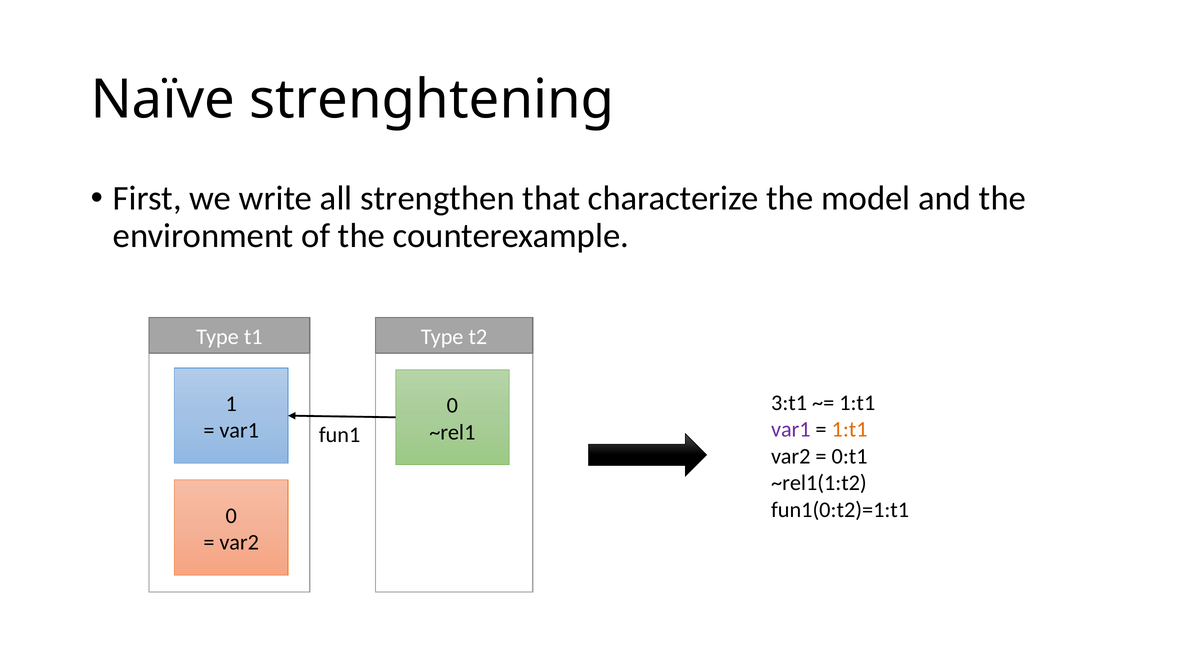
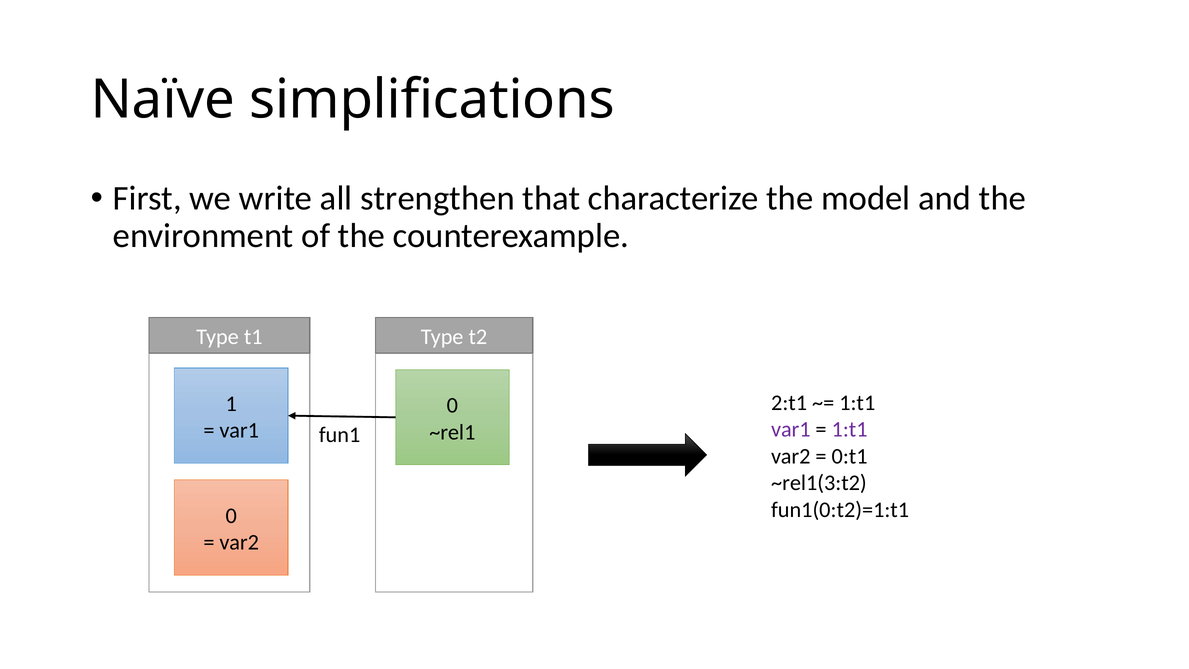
strenghtening: strenghtening -> simplifications
3:t1: 3:t1 -> 2:t1
1:t1 at (850, 429) colour: orange -> purple
~rel1(1:t2: ~rel1(1:t2 -> ~rel1(3:t2
